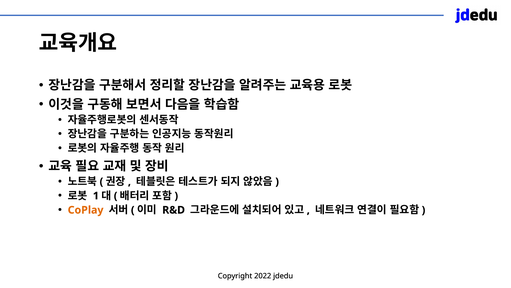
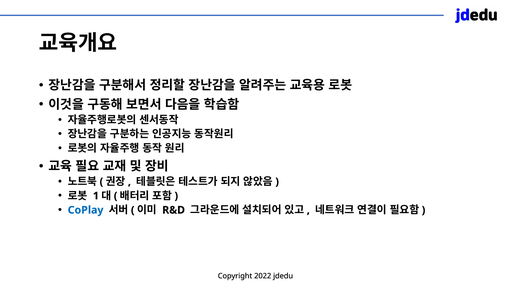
CoPlay colour: orange -> blue
